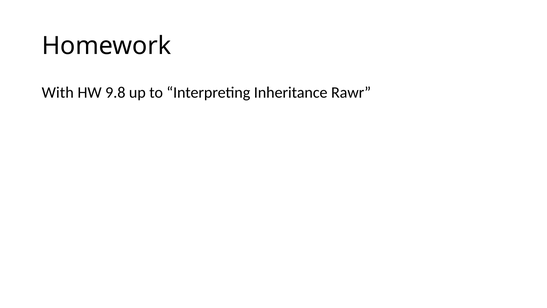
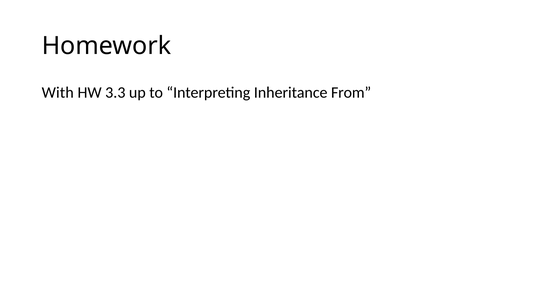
9.8: 9.8 -> 3.3
Rawr: Rawr -> From
